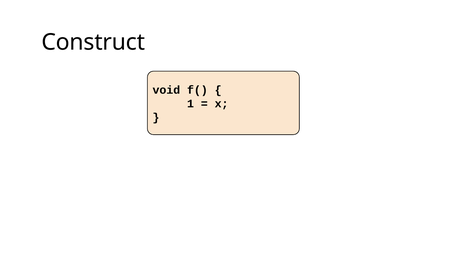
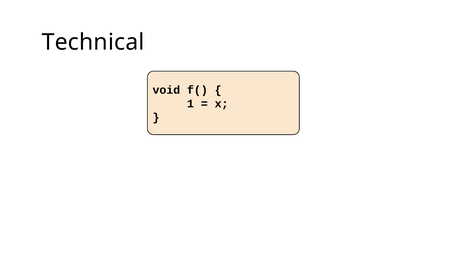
Construct: Construct -> Technical
